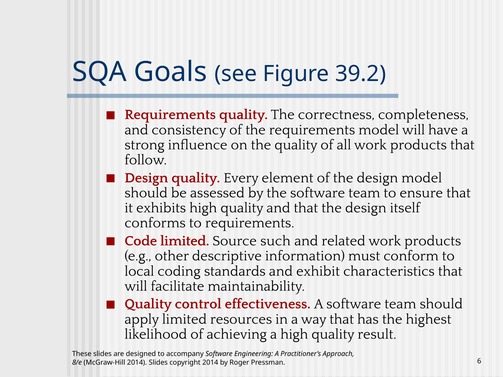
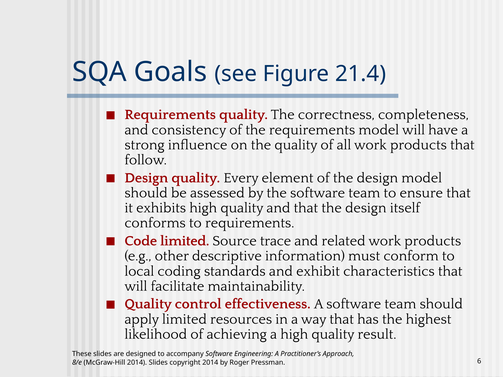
39.2: 39.2 -> 21.4
such: such -> trace
